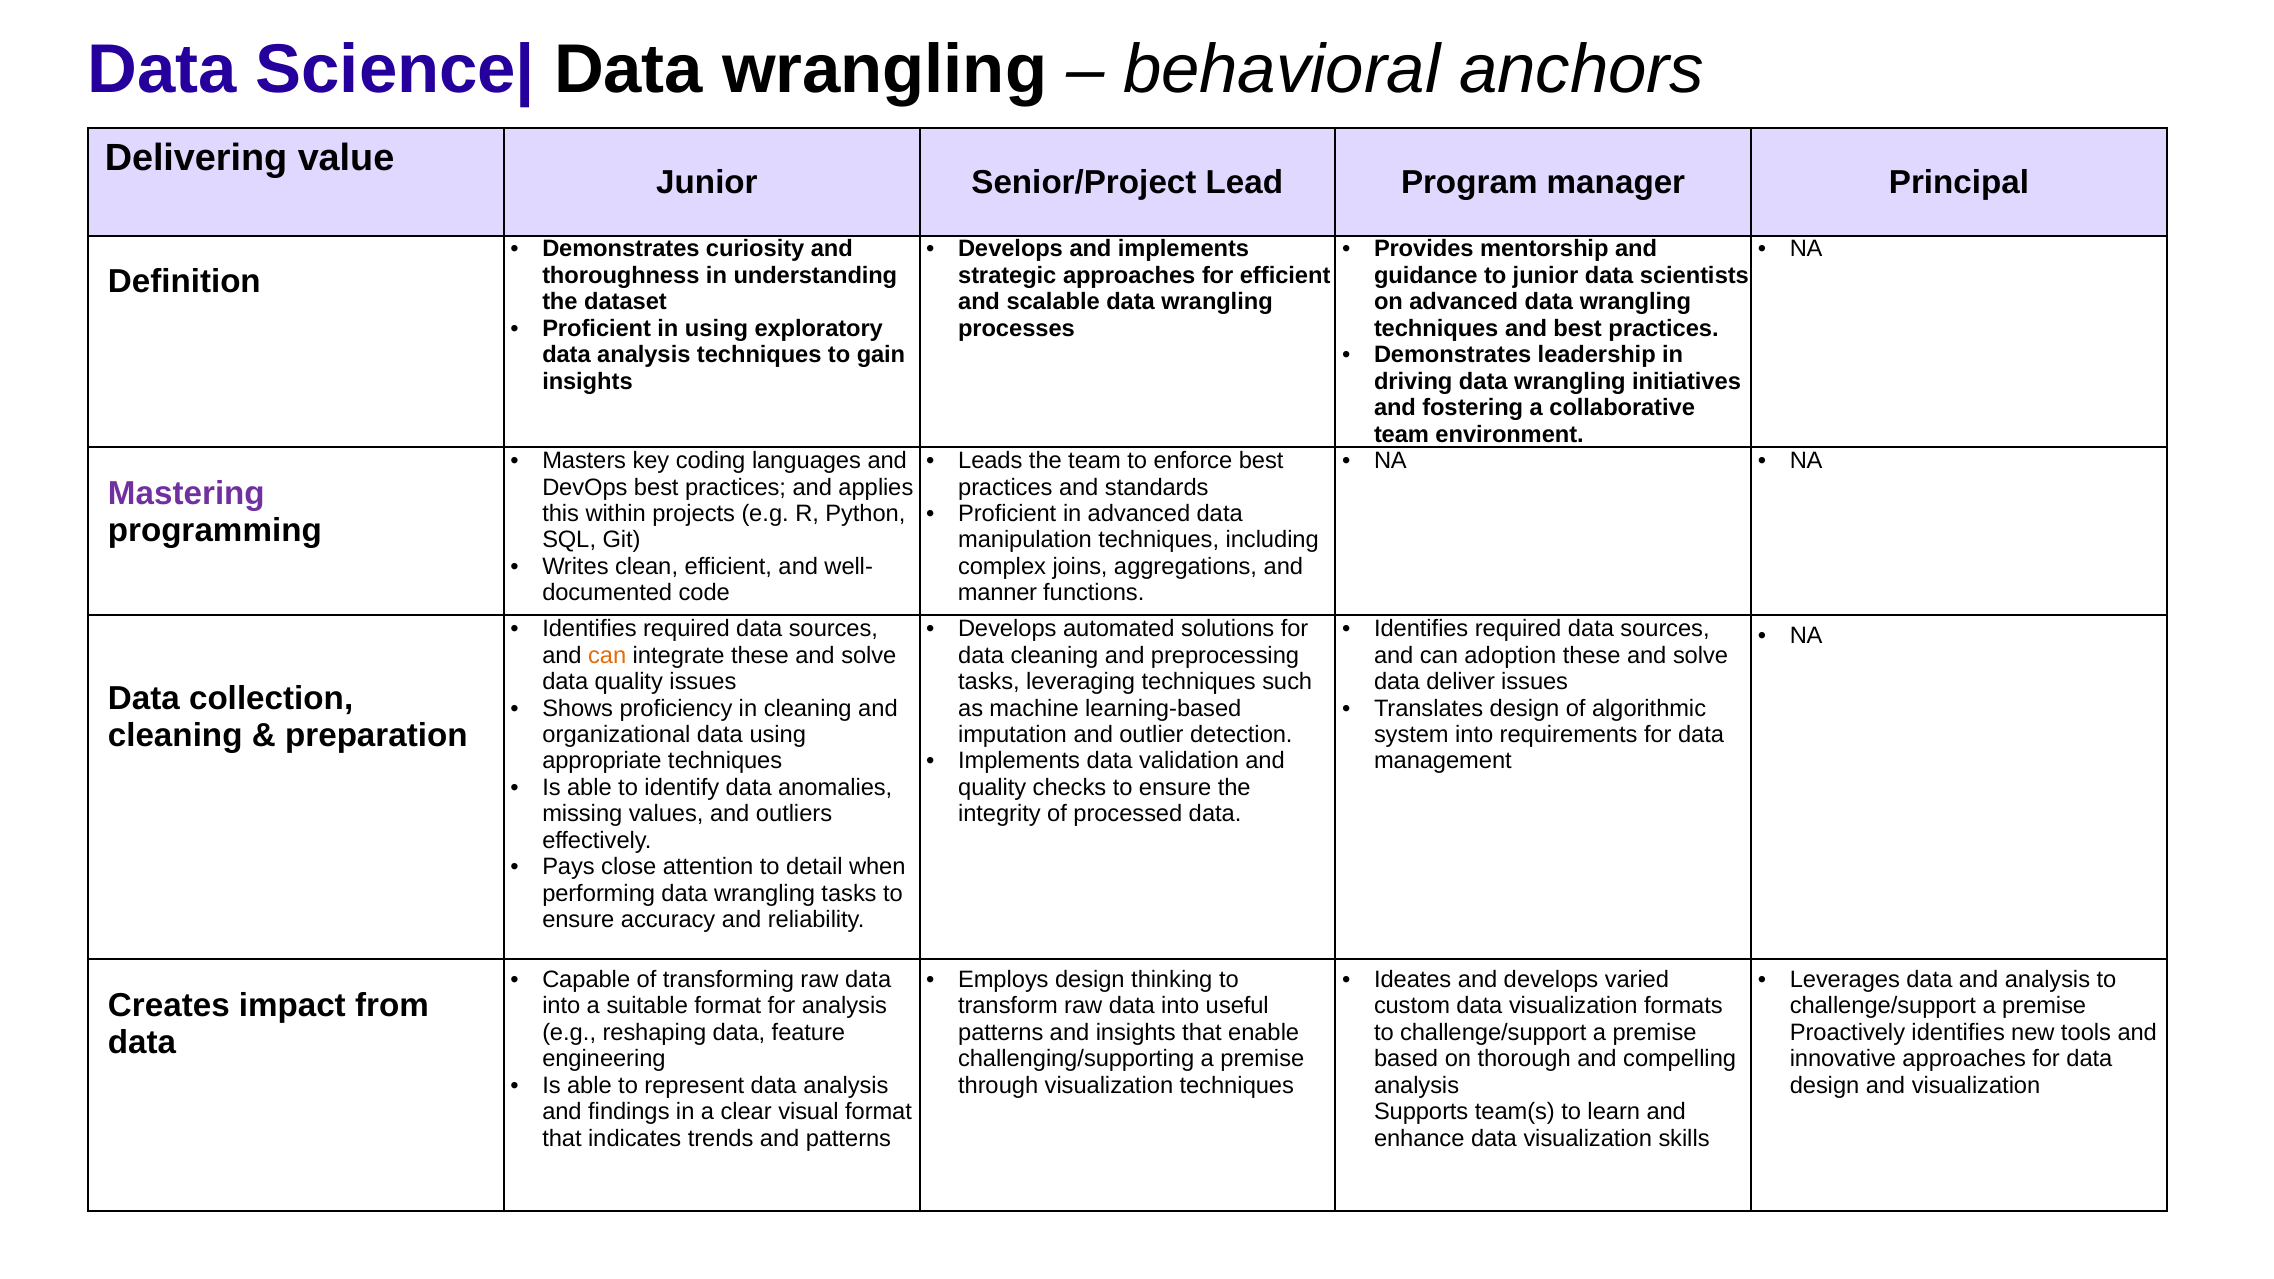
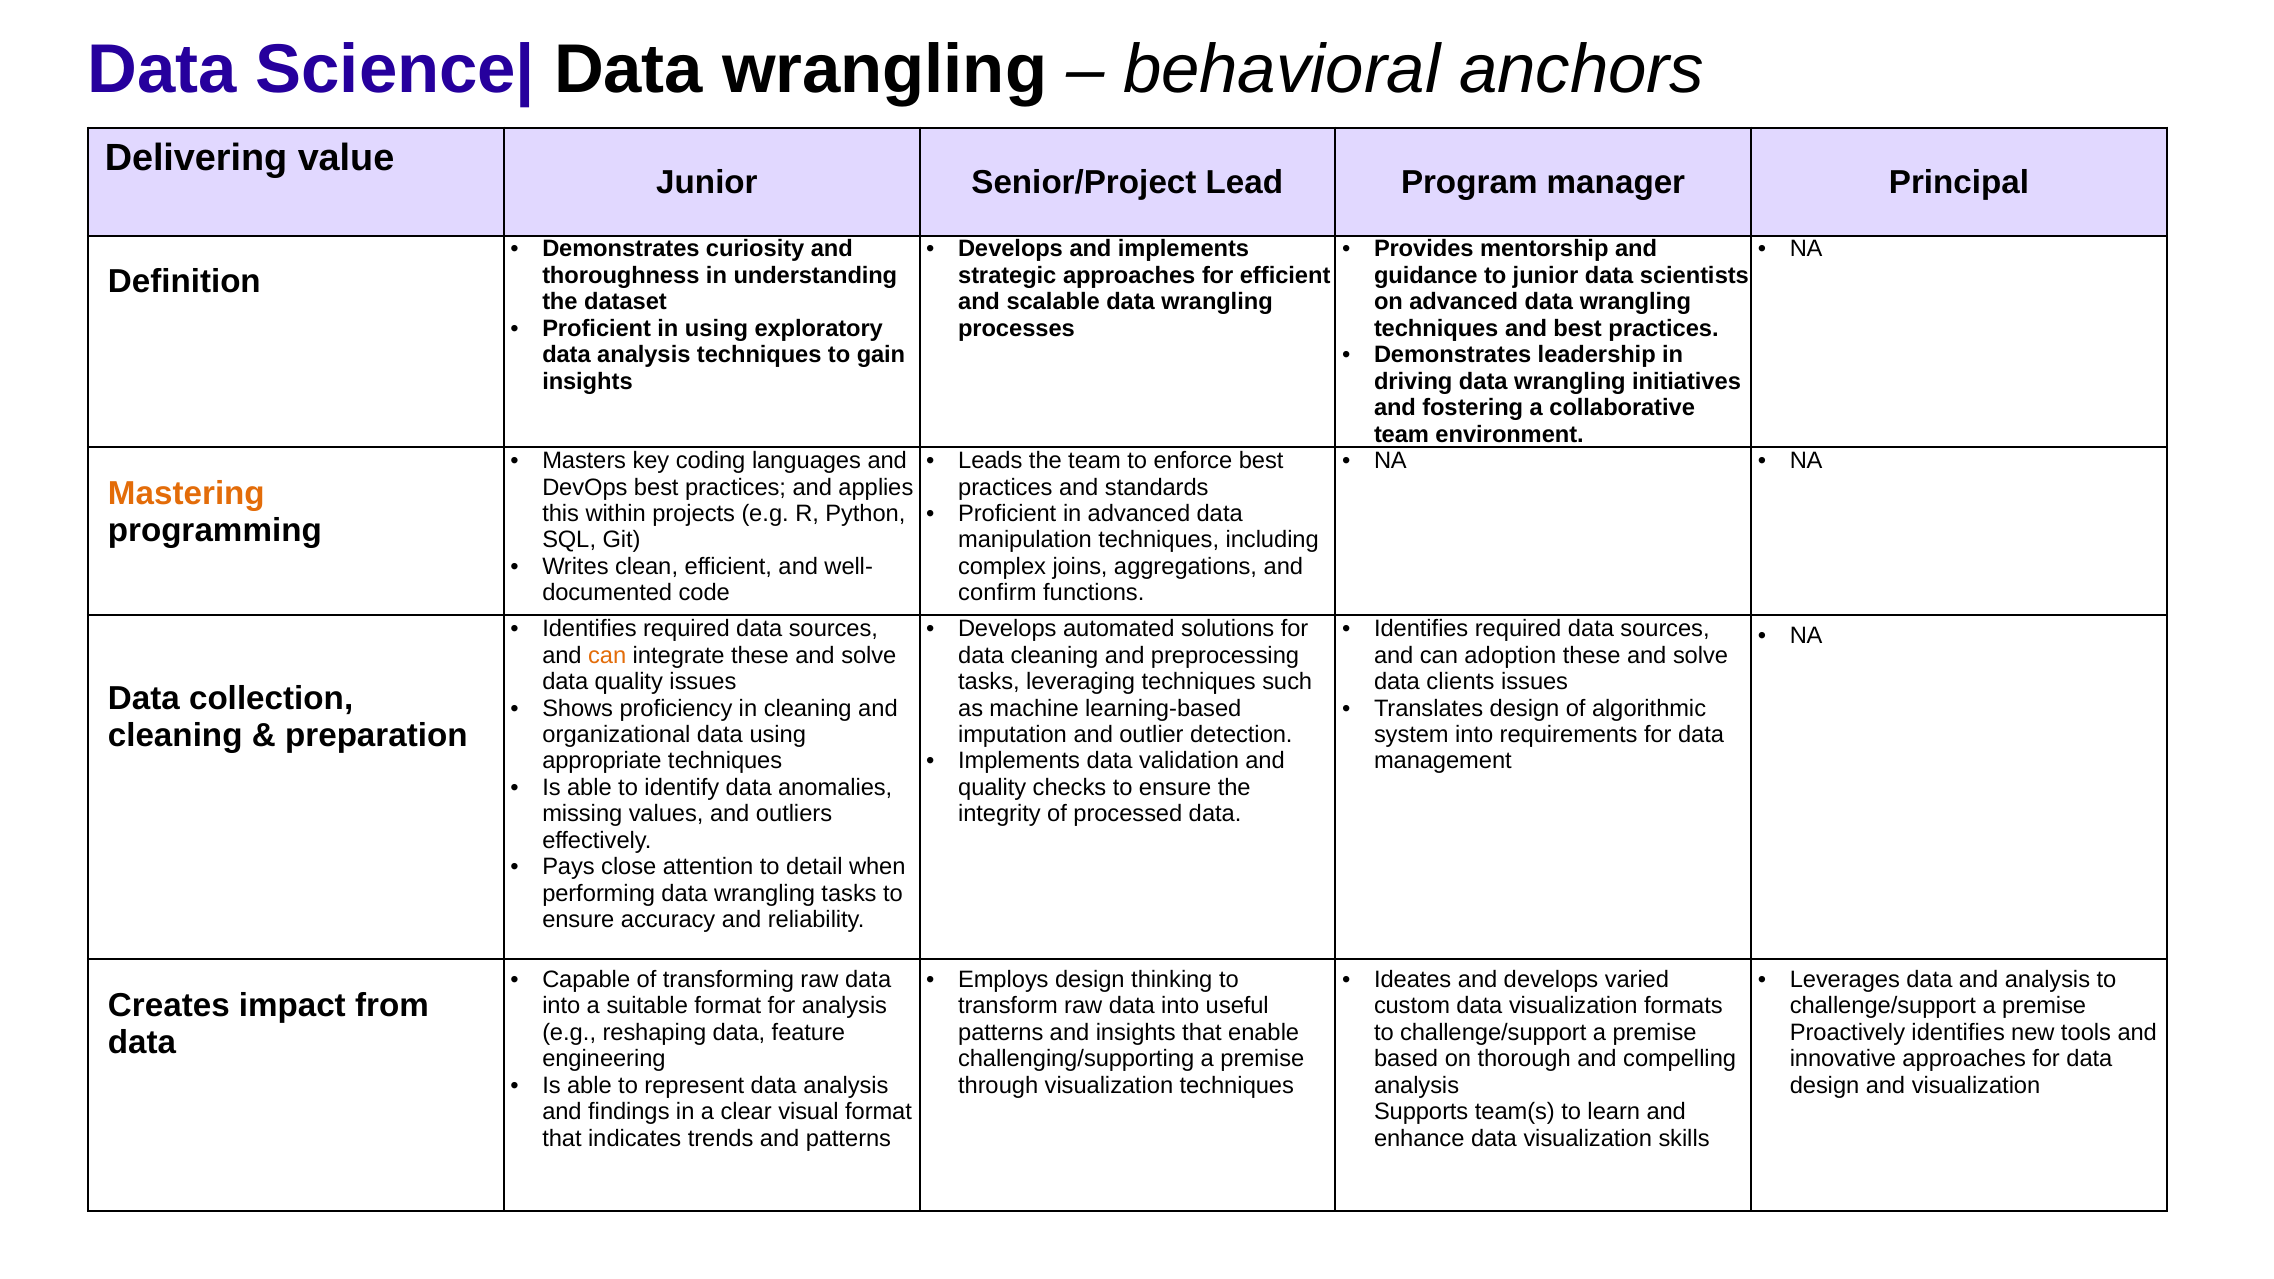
Mastering colour: purple -> orange
manner: manner -> confirm
deliver: deliver -> clients
